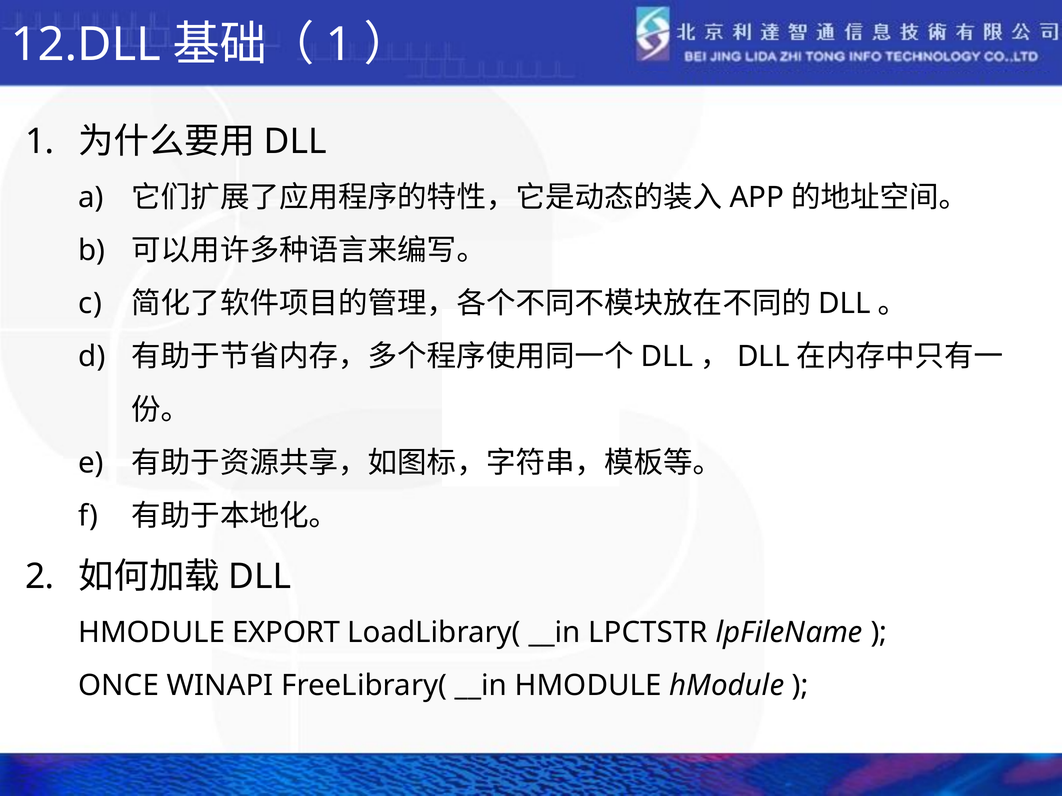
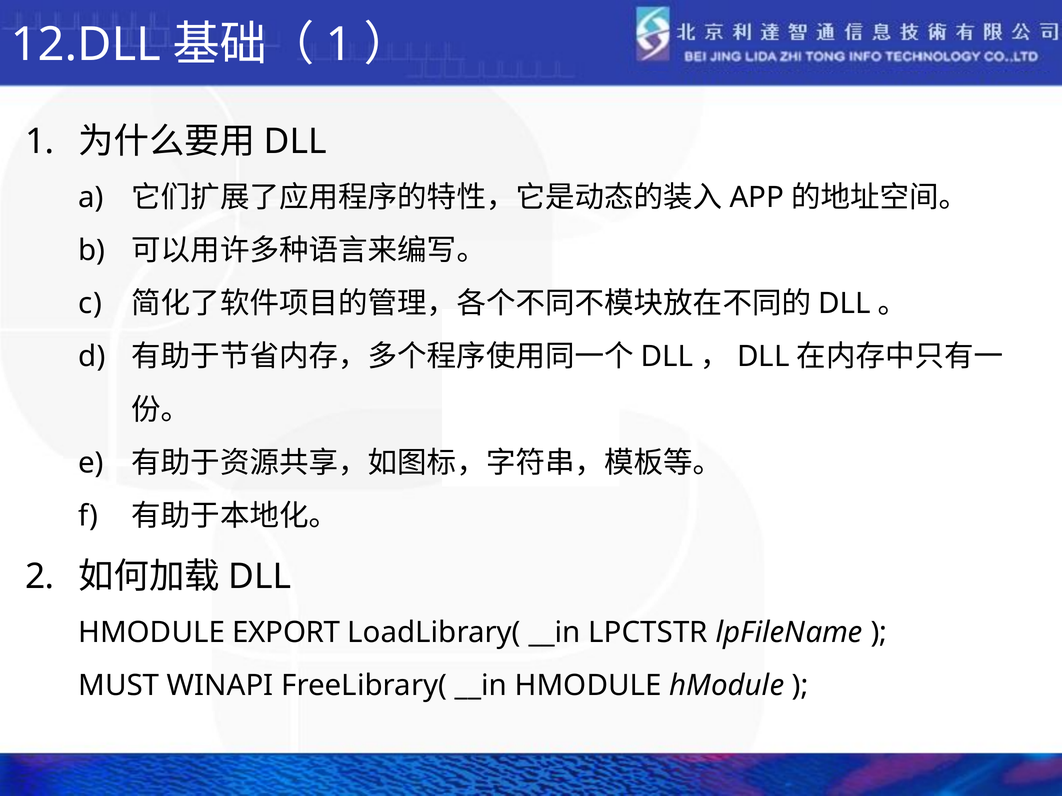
ONCE: ONCE -> MUST
